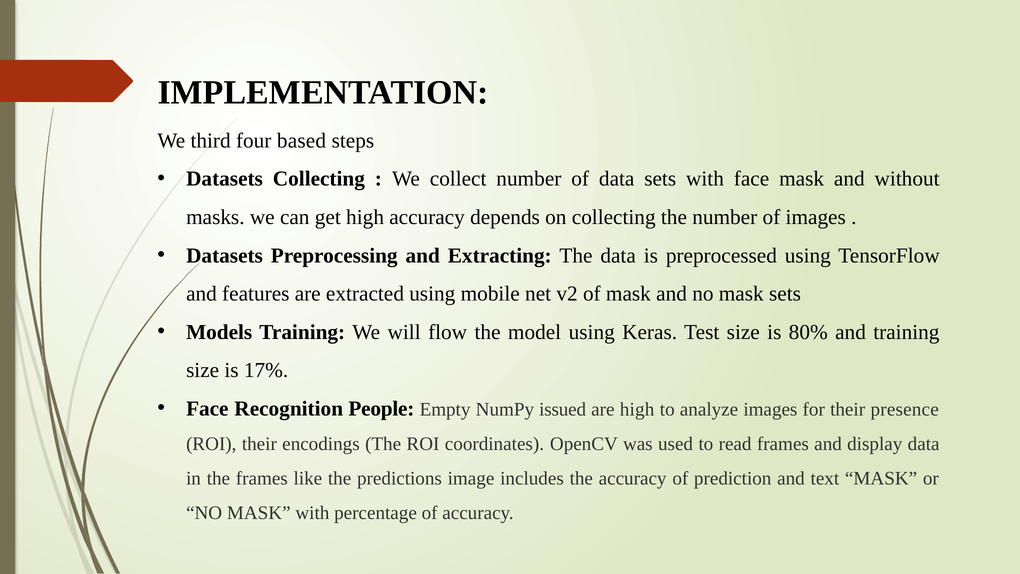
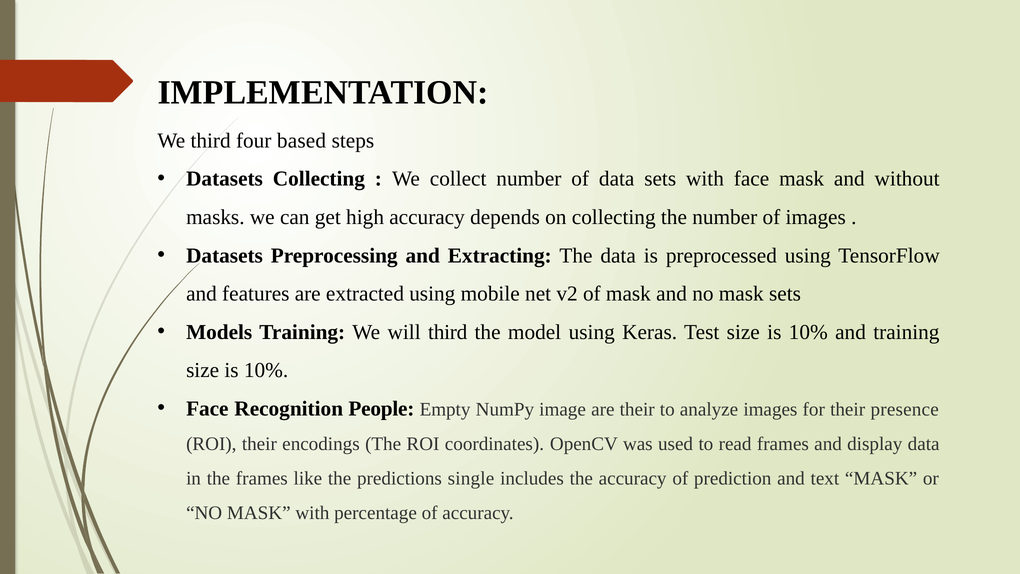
will flow: flow -> third
Test size is 80%: 80% -> 10%
17% at (266, 370): 17% -> 10%
issued: issued -> image
are high: high -> their
image: image -> single
